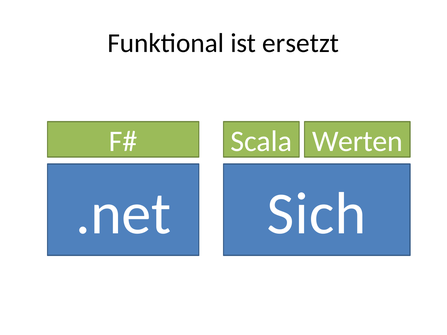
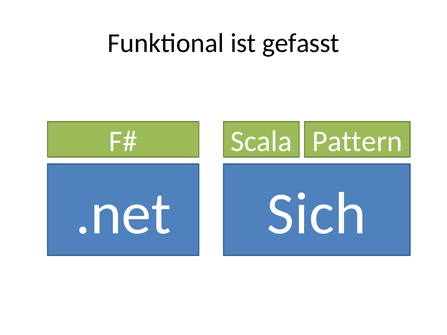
ersetzt: ersetzt -> gefasst
Werten: Werten -> Pattern
